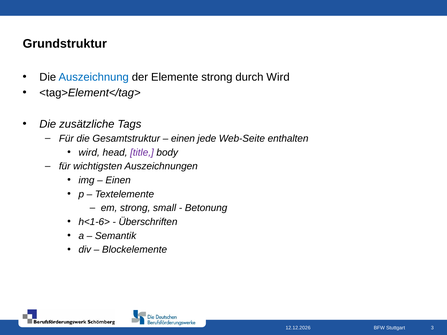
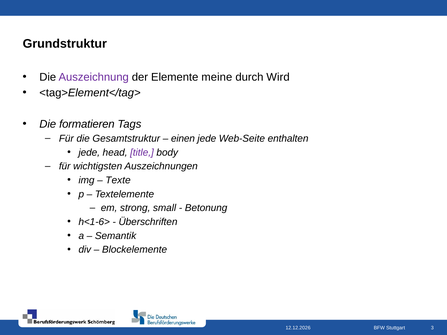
Auszeichnung colour: blue -> purple
Elemente strong: strong -> meine
zusätzliche: zusätzliche -> formatieren
wird at (89, 153): wird -> jede
Einen at (118, 180): Einen -> Texte
